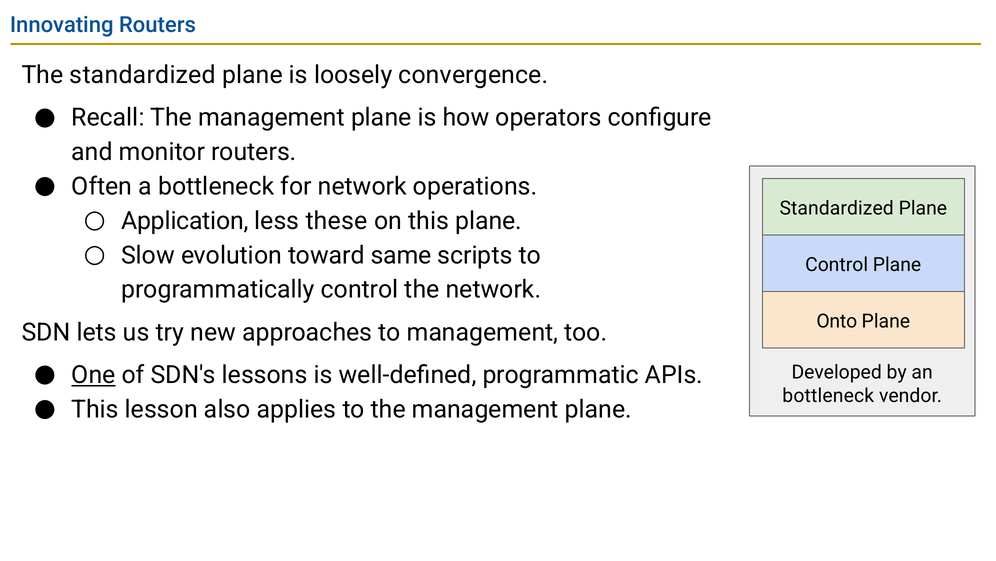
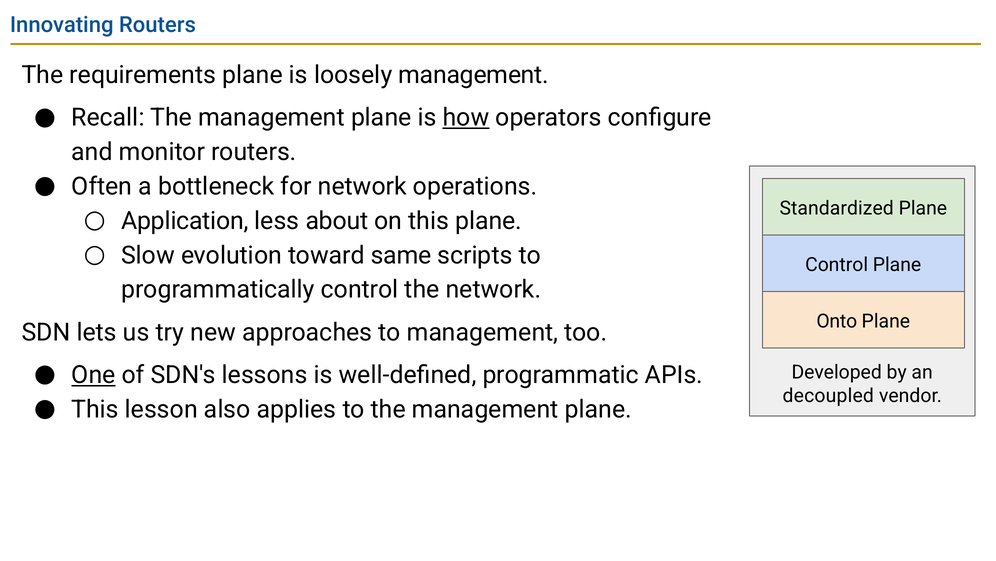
The standardized: standardized -> requirements
loosely convergence: convergence -> management
how underline: none -> present
these: these -> about
bottleneck at (828, 395): bottleneck -> decoupled
